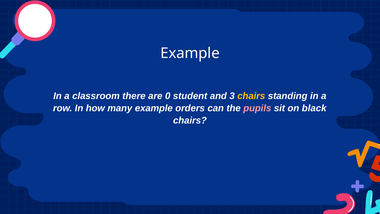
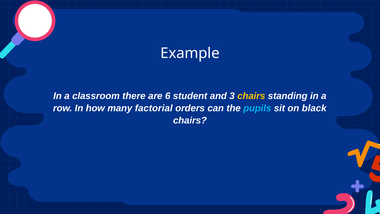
0: 0 -> 6
many example: example -> factorial
pupils colour: pink -> light blue
